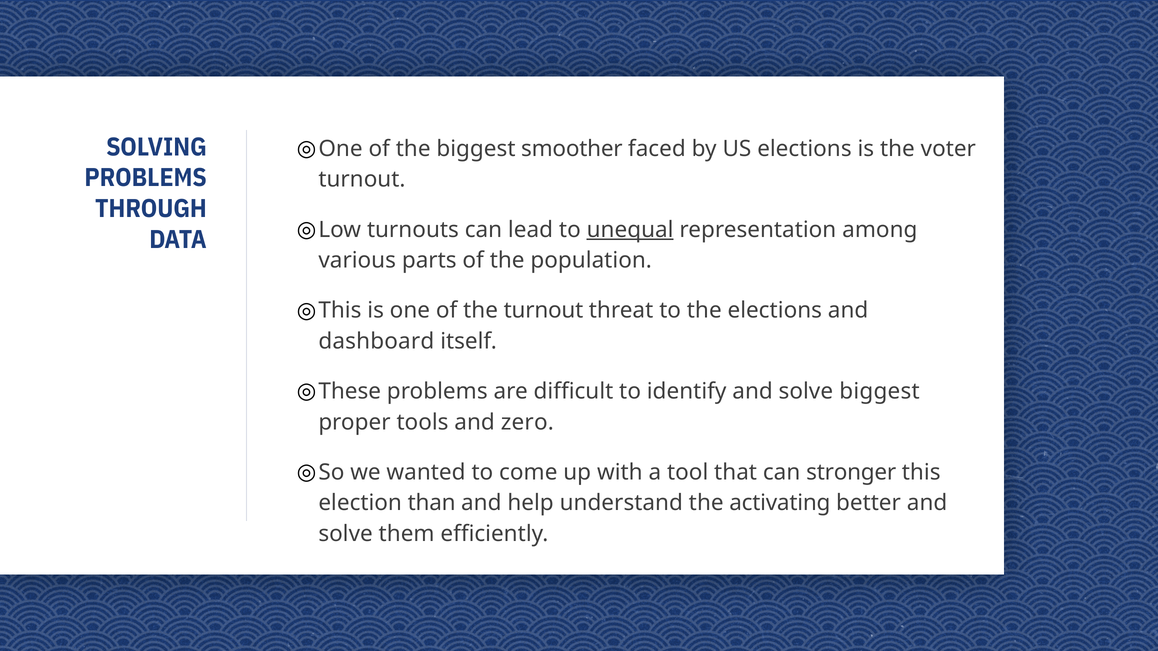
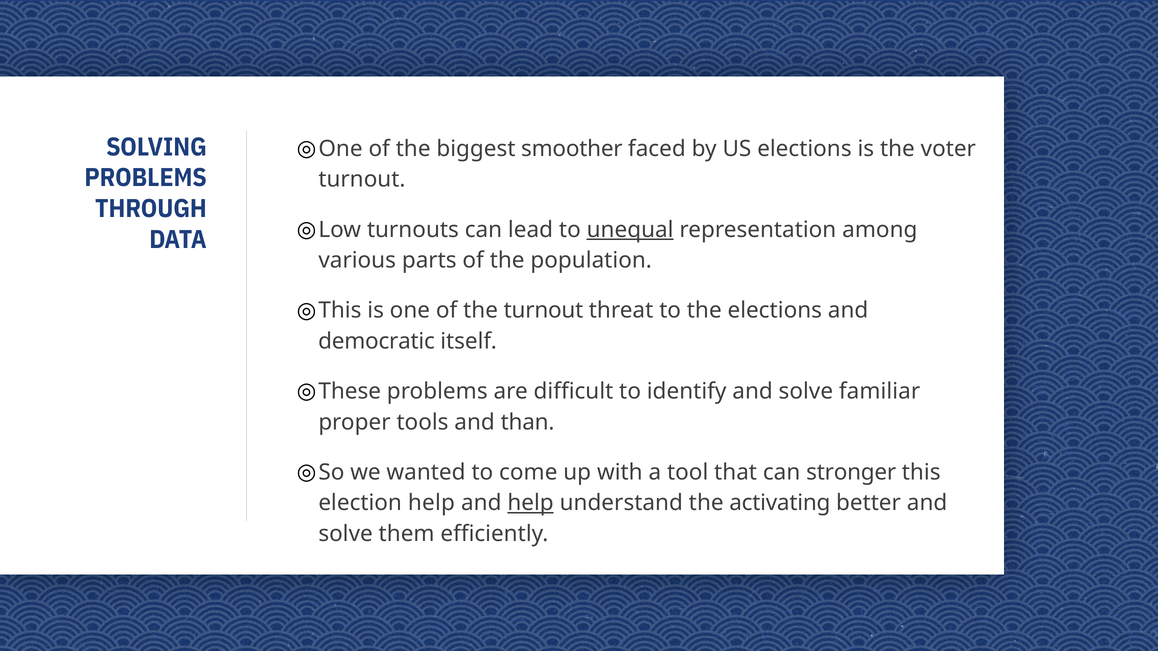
dashboard: dashboard -> democratic
solve biggest: biggest -> familiar
zero: zero -> than
election than: than -> help
help at (531, 503) underline: none -> present
